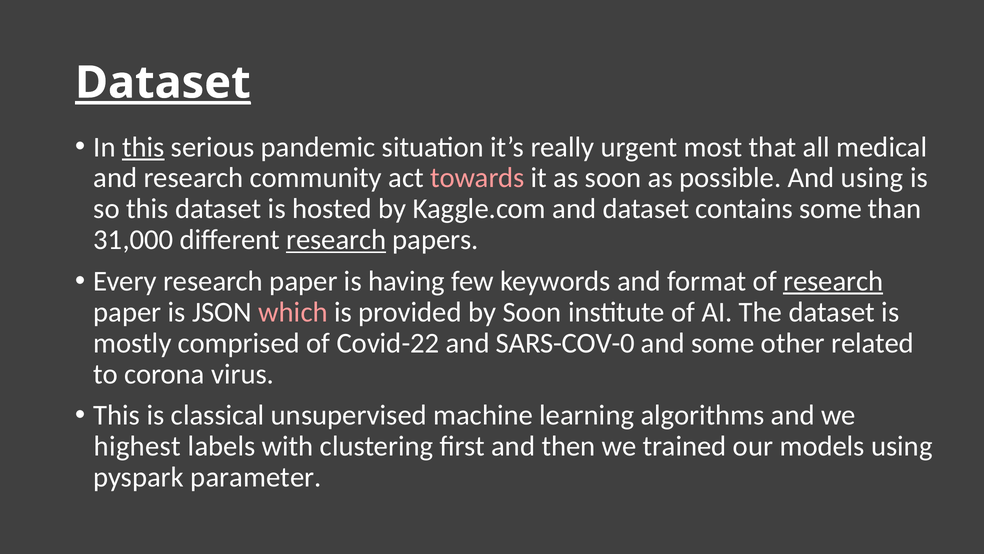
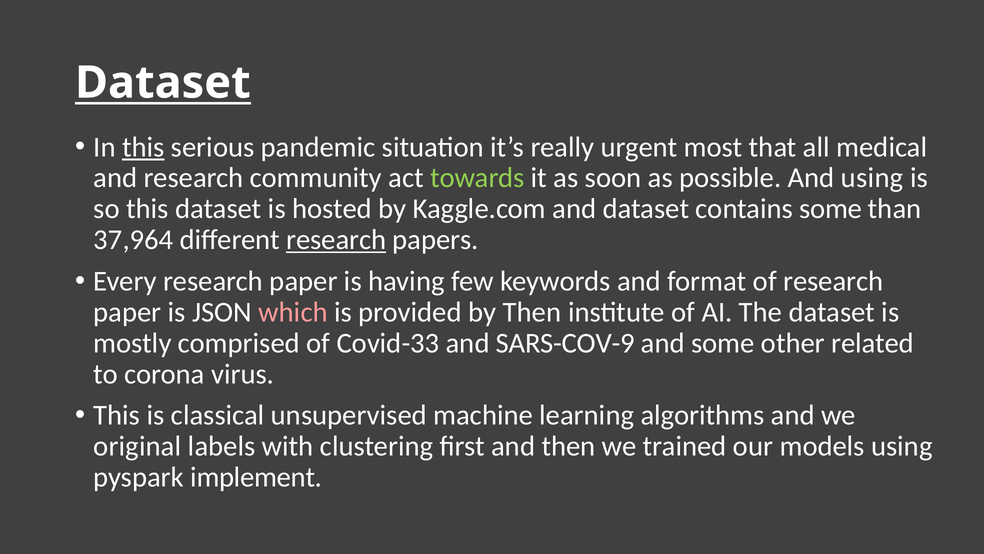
Dataset at (163, 83) underline: present -> none
towards colour: pink -> light green
31,000: 31,000 -> 37,964
research at (833, 281) underline: present -> none
by Soon: Soon -> Then
Covid-22: Covid-22 -> Covid-33
SARS-COV-0: SARS-COV-0 -> SARS-COV-9
highest: highest -> original
parameter: parameter -> implement
